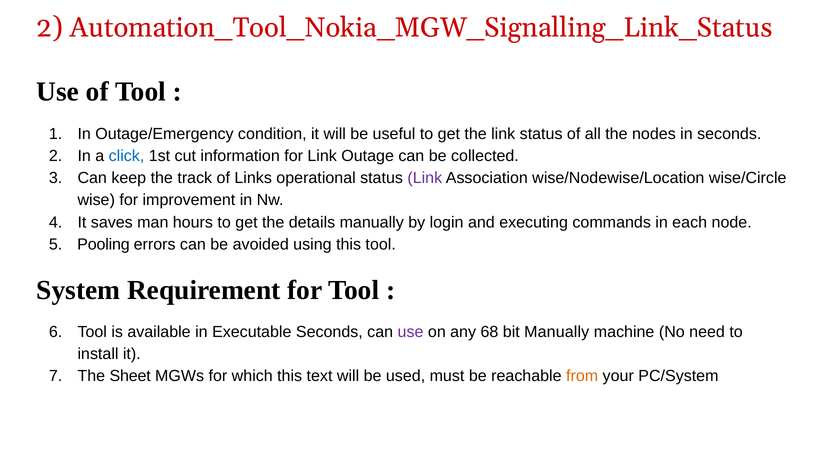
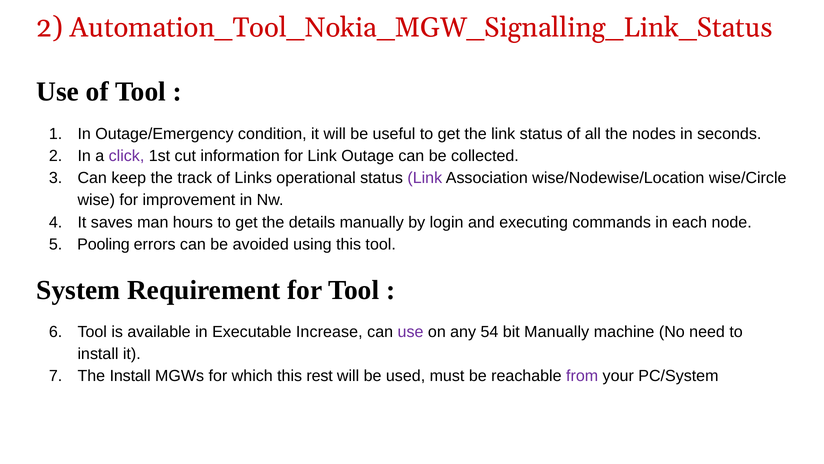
click colour: blue -> purple
Executable Seconds: Seconds -> Increase
68: 68 -> 54
The Sheet: Sheet -> Install
text: text -> rest
from colour: orange -> purple
